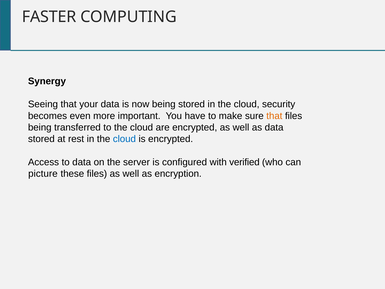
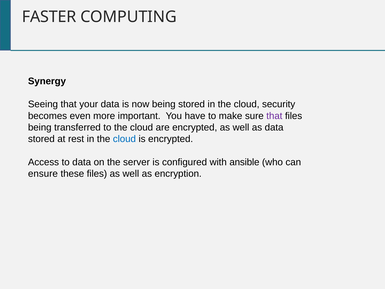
that at (274, 116) colour: orange -> purple
verified: verified -> ansible
picture: picture -> ensure
